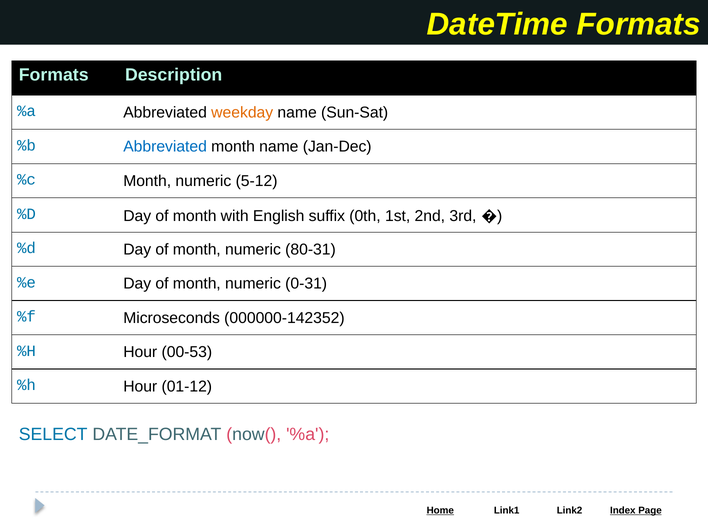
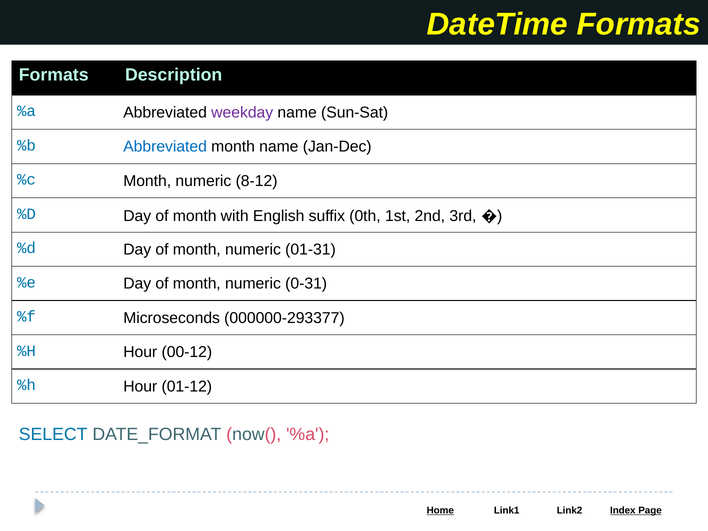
weekday colour: orange -> purple
5-12: 5-12 -> 8-12
80-31: 80-31 -> 01-31
000000-142352: 000000-142352 -> 000000-293377
00-53: 00-53 -> 00-12
